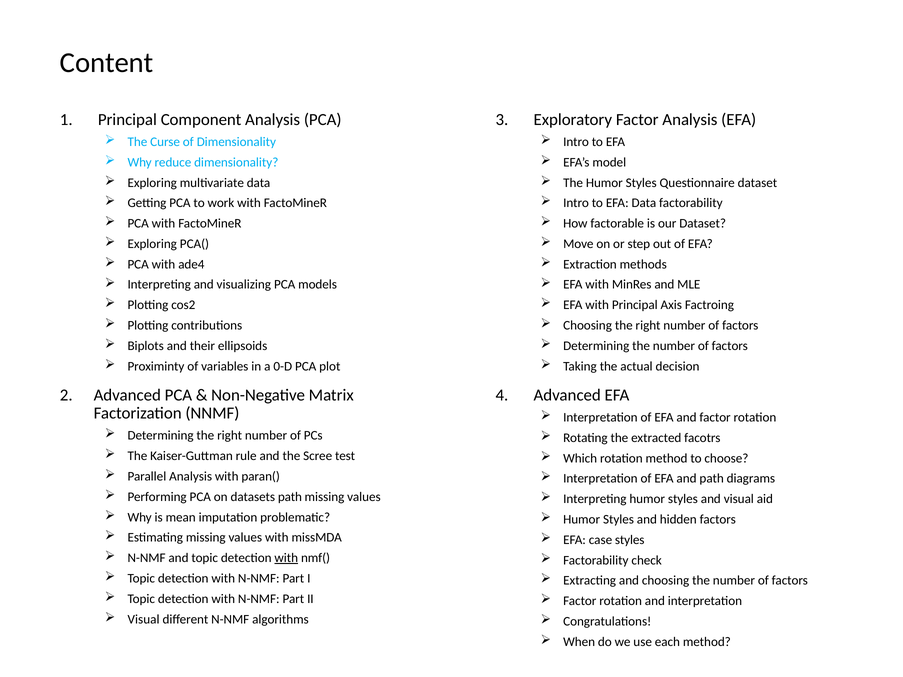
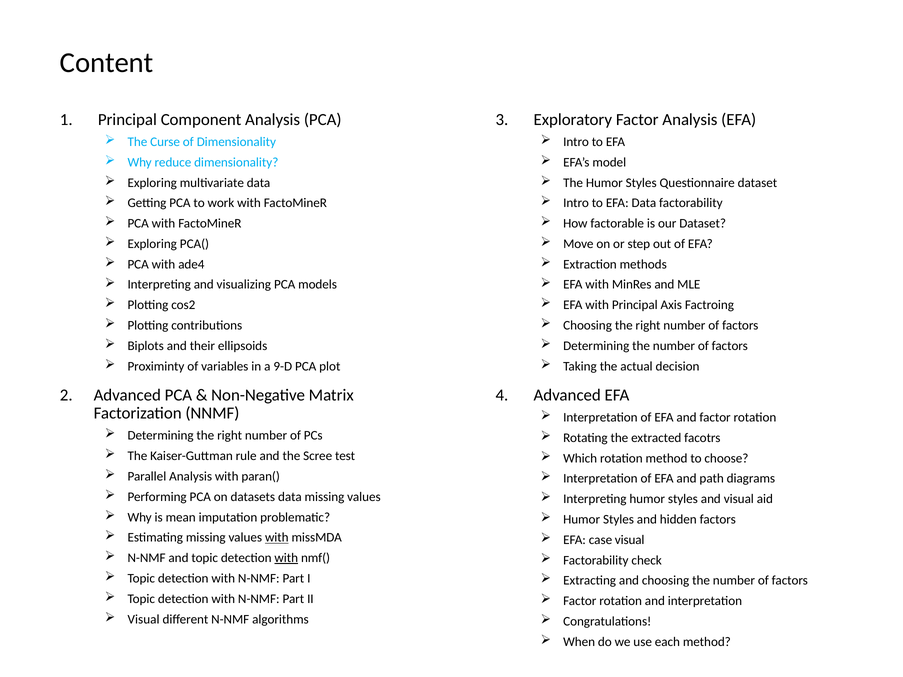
0-D: 0-D -> 9-D
datasets path: path -> data
with at (277, 538) underline: none -> present
case styles: styles -> visual
